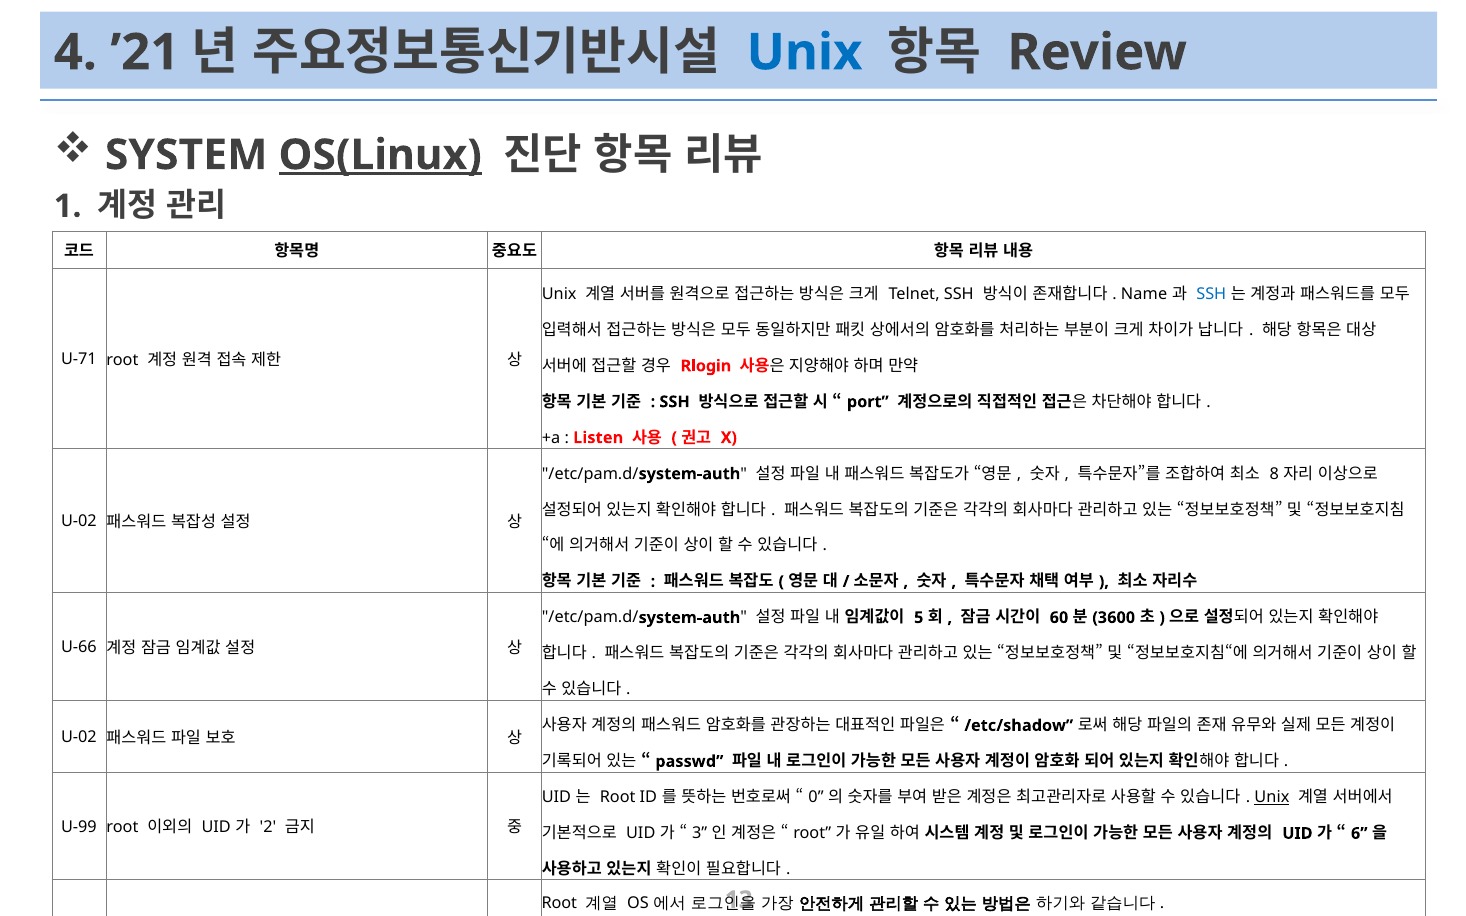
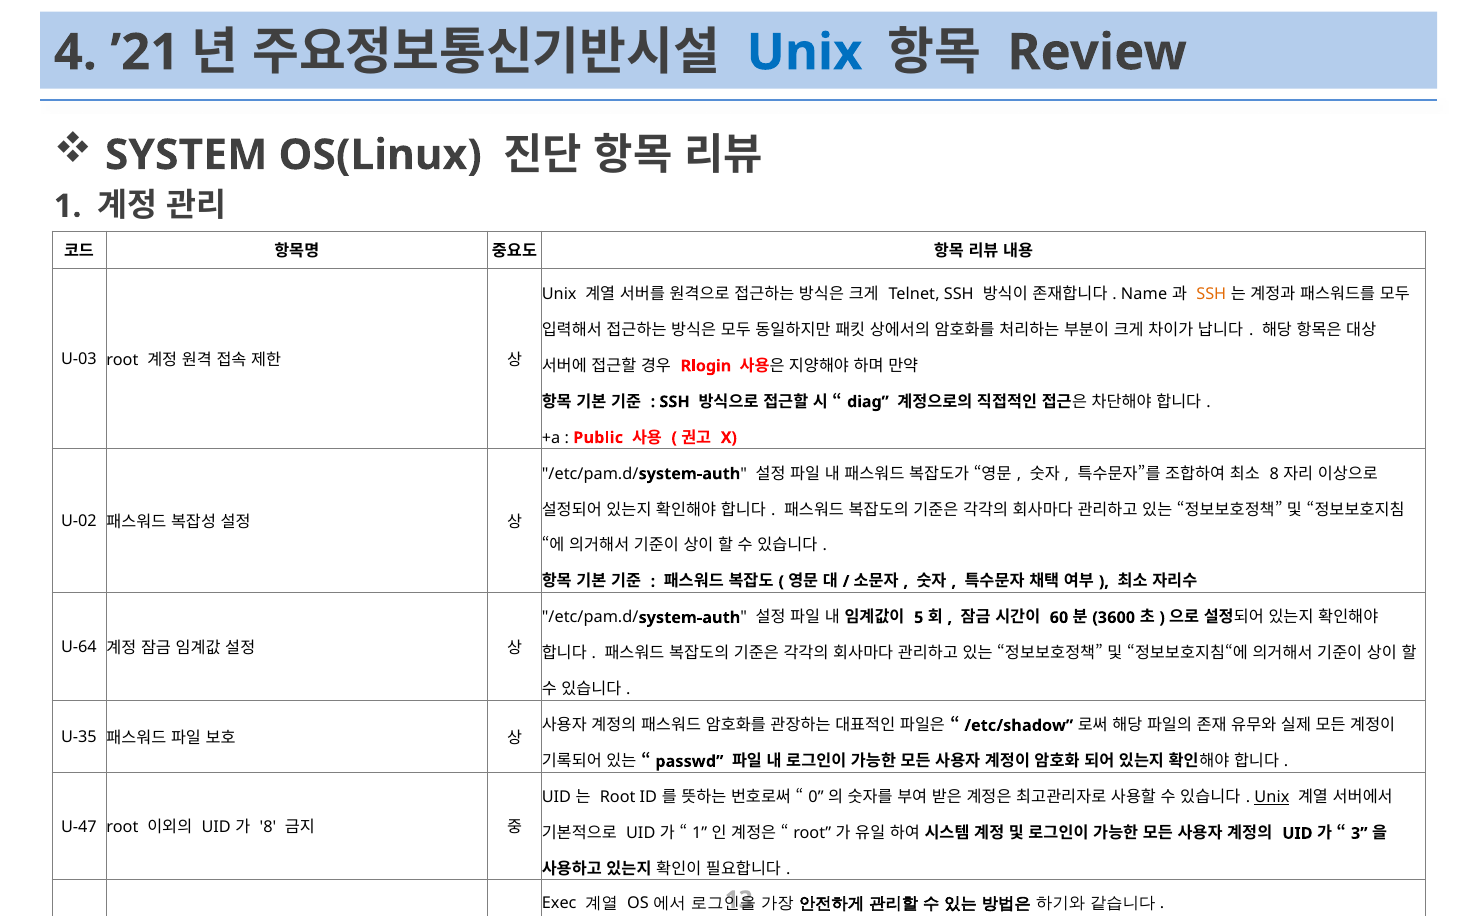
OS(Linux underline: present -> none
SSH at (1211, 294) colour: blue -> orange
U-71: U-71 -> U-03
port: port -> diag
Listen: Listen -> Public
U-66: U-66 -> U-64
U-02 at (79, 737): U-02 -> U-35
U-99: U-99 -> U-47
2 at (268, 828): 2 -> 8
3 at (700, 834): 3 -> 1
6 at (1359, 834): 6 -> 3
Root at (559, 904): Root -> Exec
